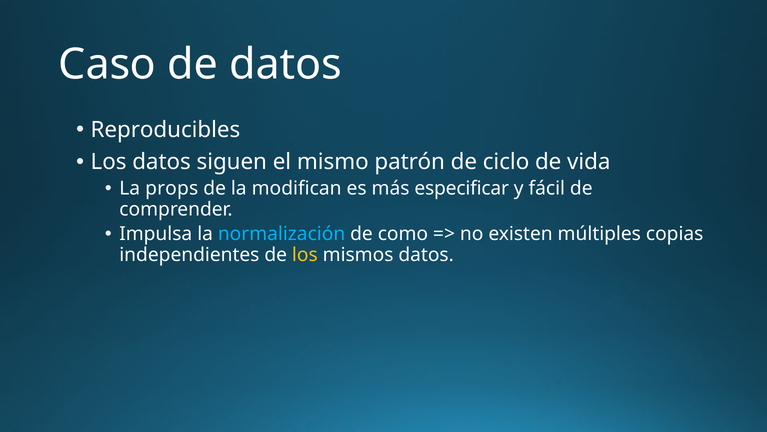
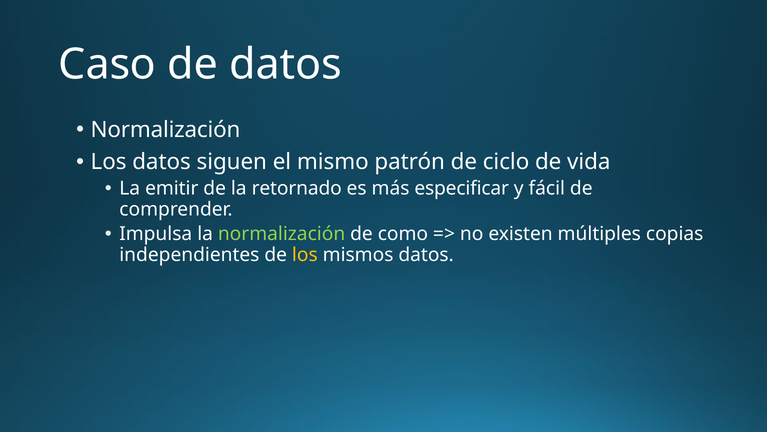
Reproducibles at (165, 130): Reproducibles -> Normalización
props: props -> emitir
modifican: modifican -> retornado
normalización at (282, 234) colour: light blue -> light green
